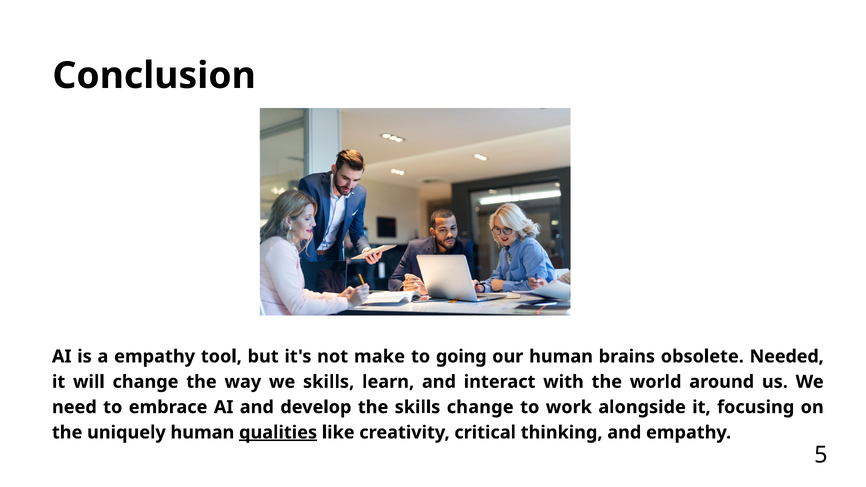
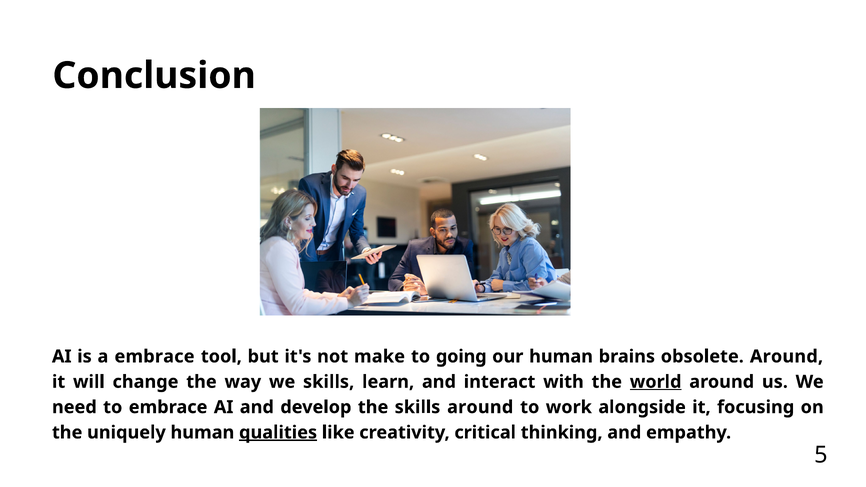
a empathy: empathy -> embrace
obsolete Needed: Needed -> Around
world underline: none -> present
skills change: change -> around
